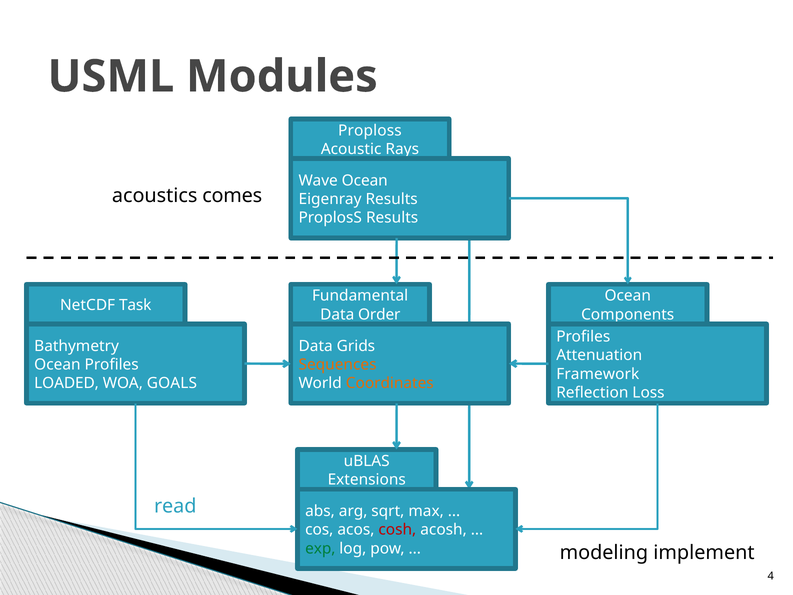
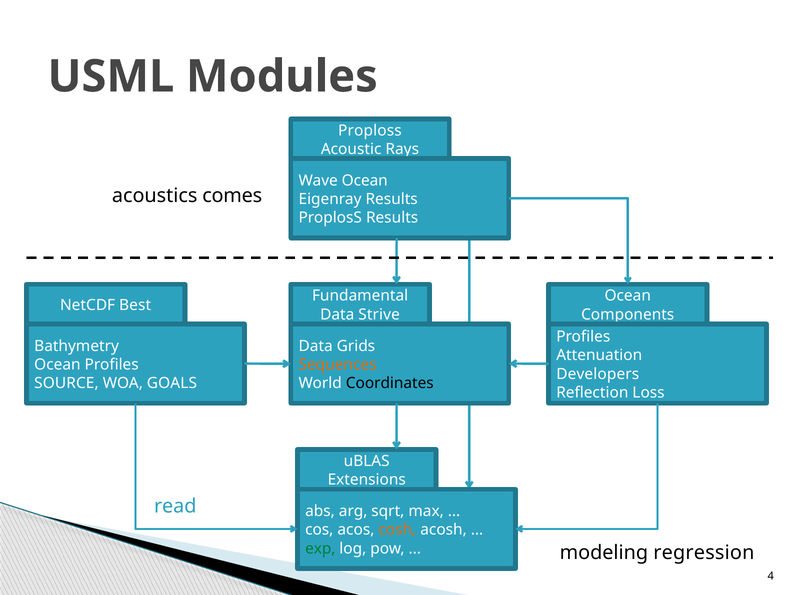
Task: Task -> Best
Order: Order -> Strive
Framework: Framework -> Developers
LOADED: LOADED -> SOURCE
Coordinates colour: orange -> black
cosh colour: red -> orange
implement: implement -> regression
